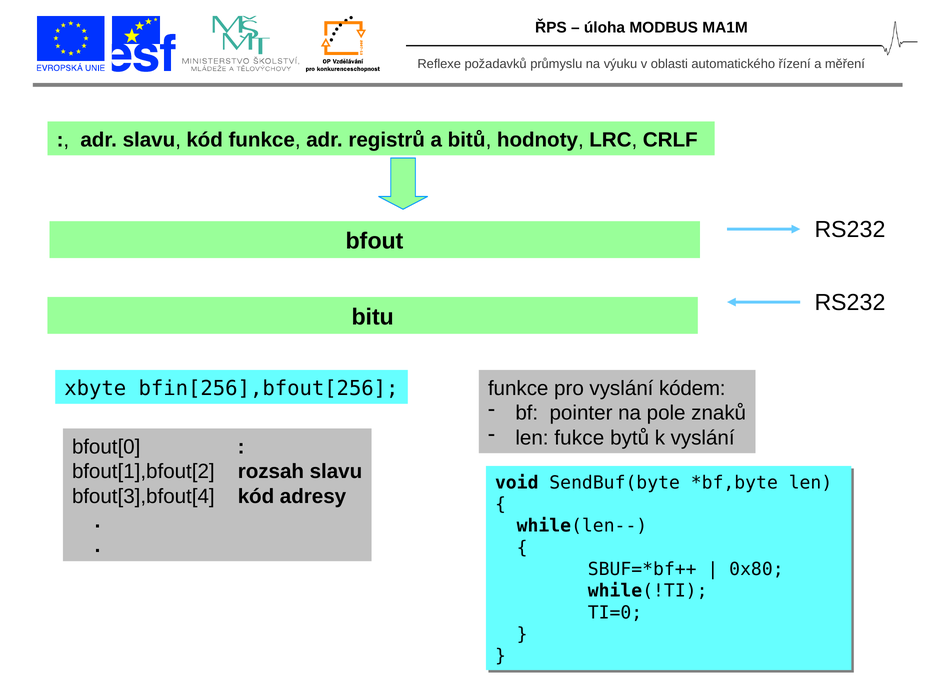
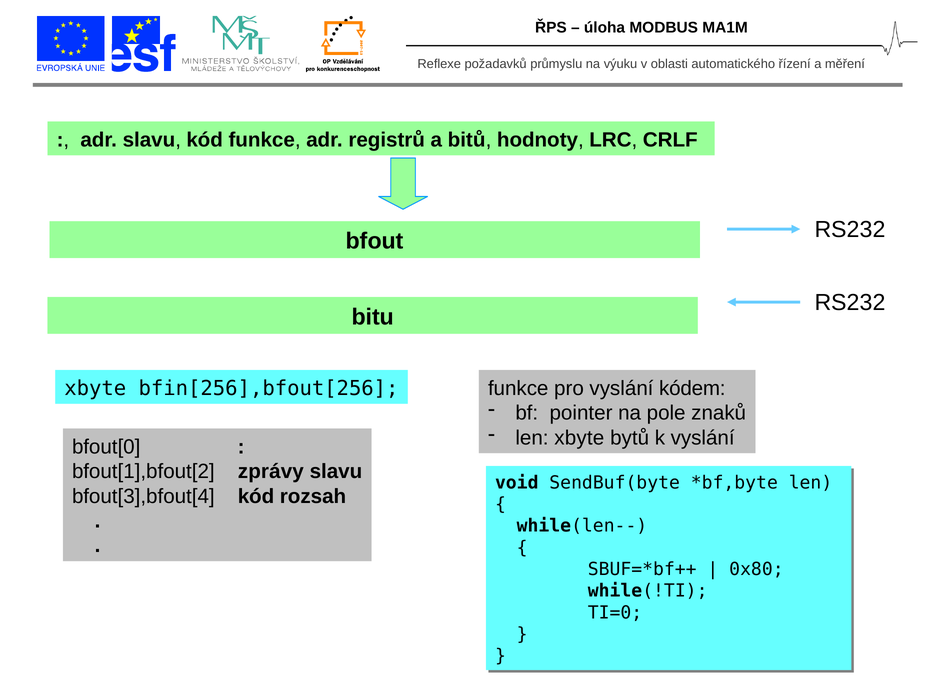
len fukce: fukce -> xbyte
rozsah: rozsah -> zprávy
adresy: adresy -> rozsah
